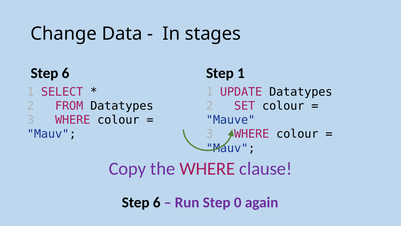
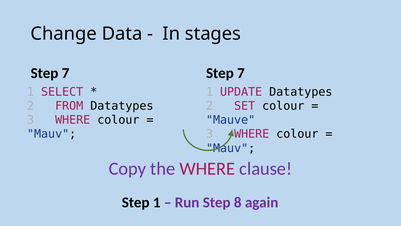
6 at (66, 73): 6 -> 7
1 at (241, 73): 1 -> 7
6 at (157, 202): 6 -> 1
0: 0 -> 8
